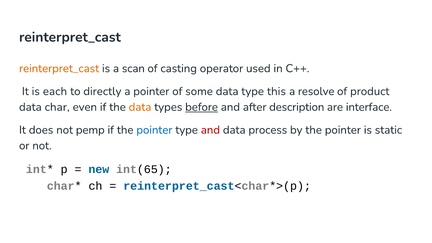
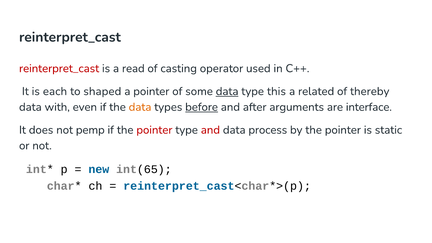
reinterpret_cast at (59, 68) colour: orange -> red
scan: scan -> read
directly: directly -> shaped
data at (227, 91) underline: none -> present
resolve: resolve -> related
product: product -> thereby
char: char -> with
description: description -> arguments
pointer at (154, 130) colour: blue -> red
